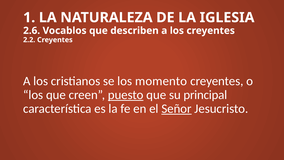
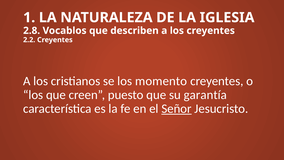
2.6: 2.6 -> 2.8
puesto underline: present -> none
principal: principal -> garantía
